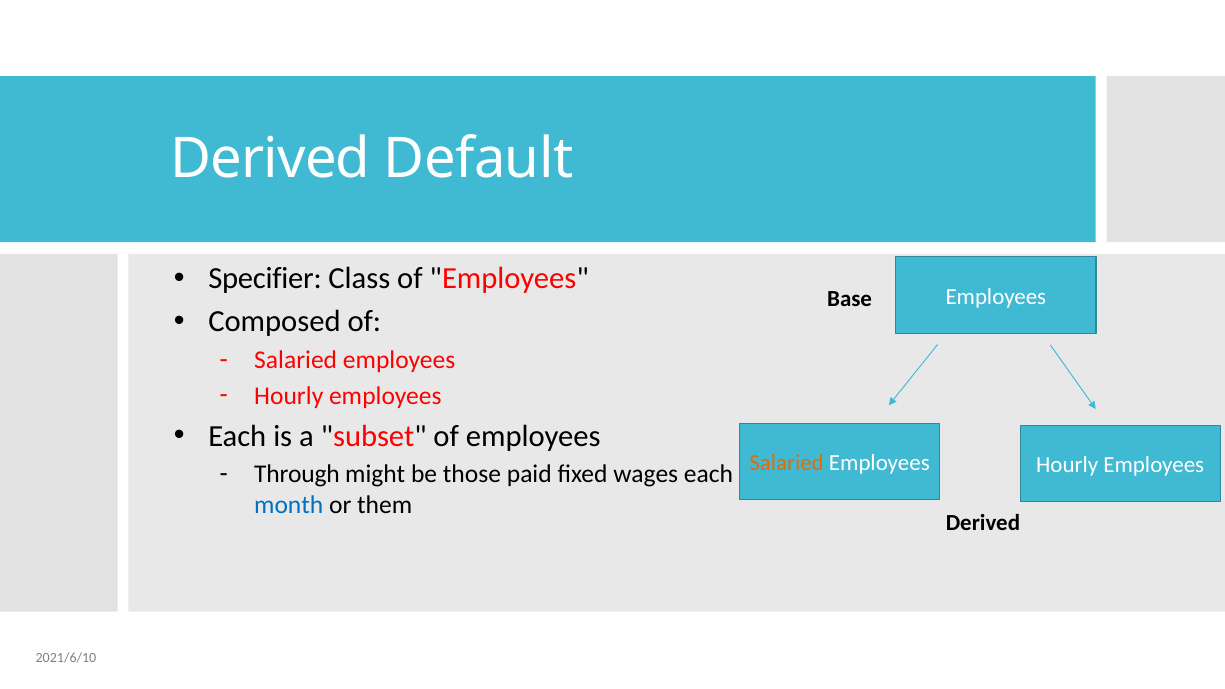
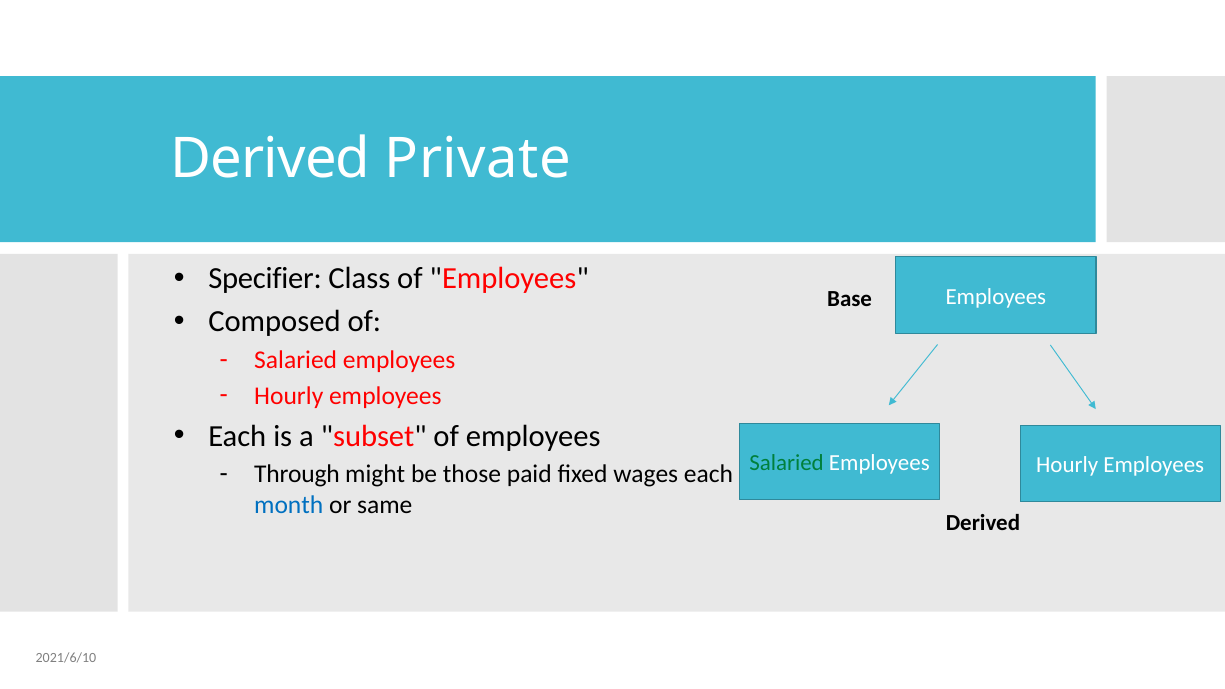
Default: Default -> Private
Salaried at (787, 463) colour: orange -> green
them: them -> same
